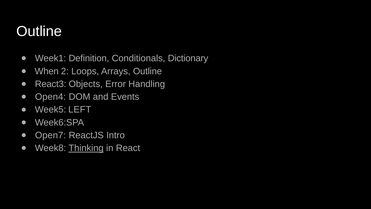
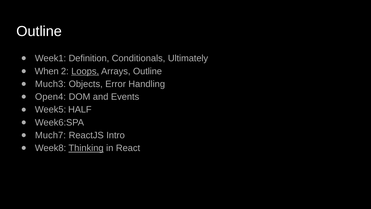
Dictionary: Dictionary -> Ultimately
Loops underline: none -> present
React3: React3 -> Much3
LEFT: LEFT -> HALF
Open7: Open7 -> Much7
